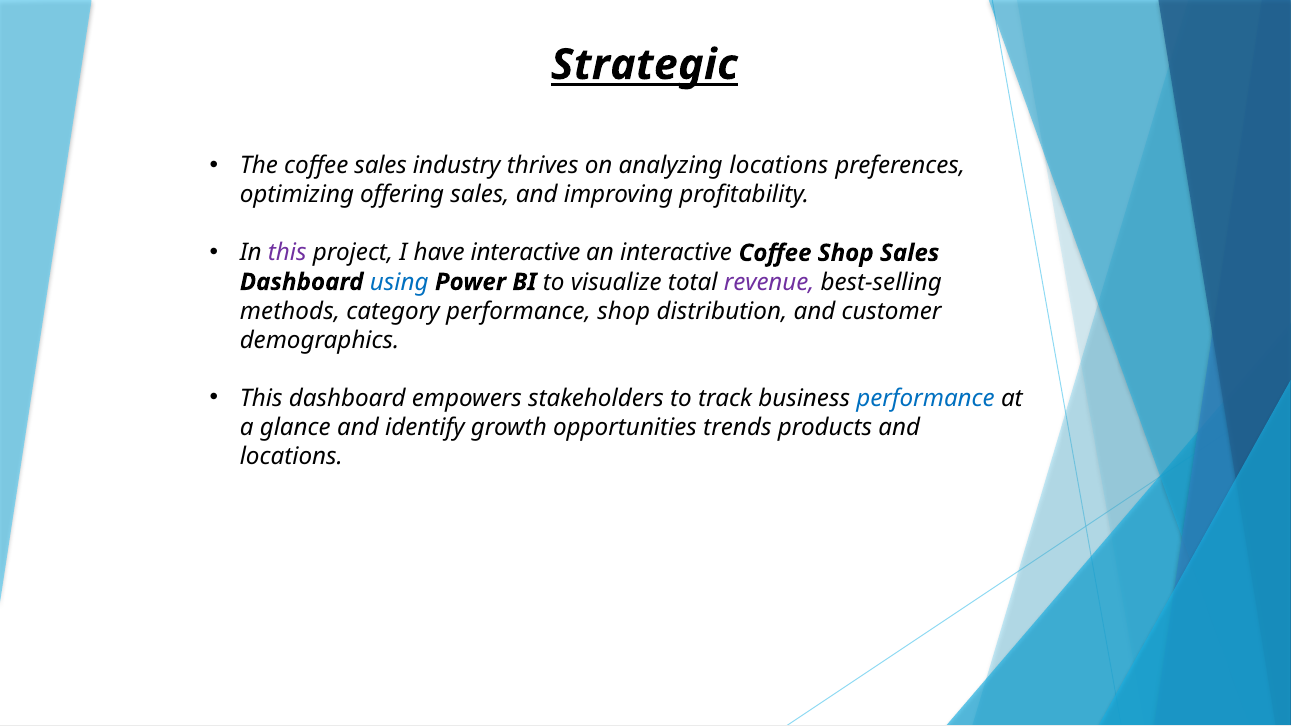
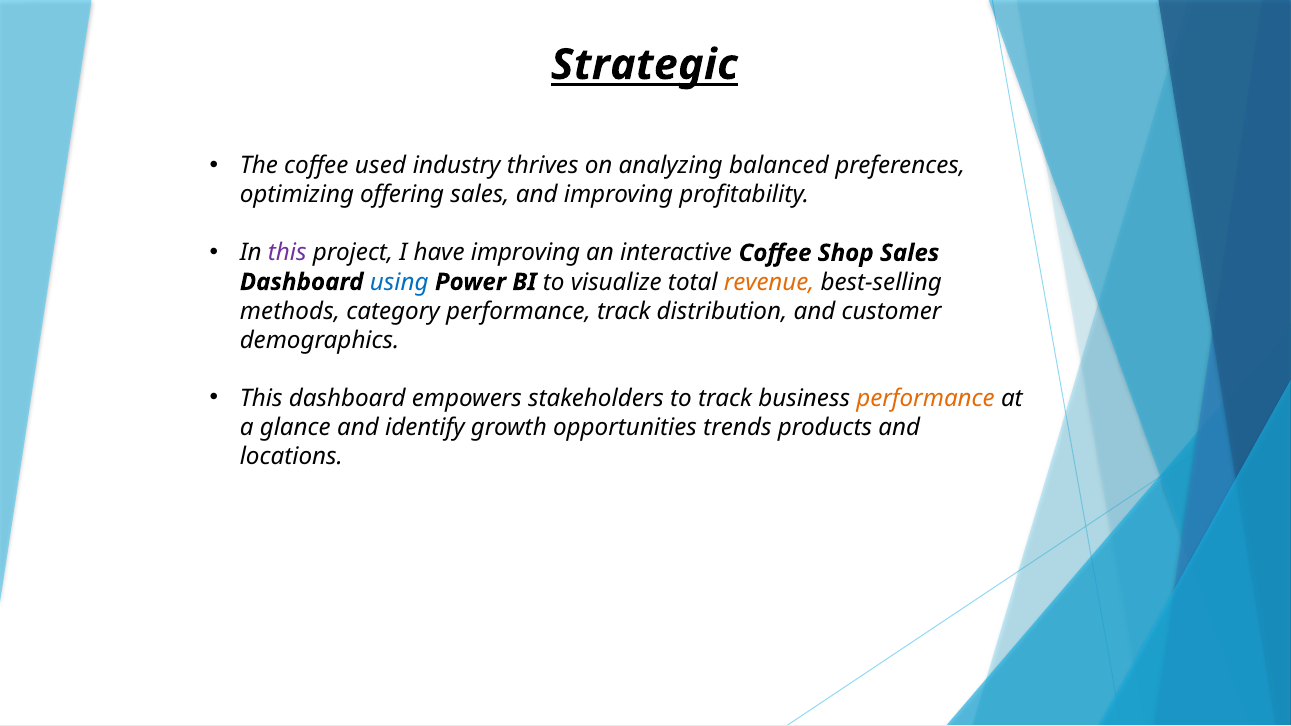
coffee sales: sales -> used
analyzing locations: locations -> balanced
have interactive: interactive -> improving
revenue colour: purple -> orange
performance shop: shop -> track
performance at (926, 398) colour: blue -> orange
